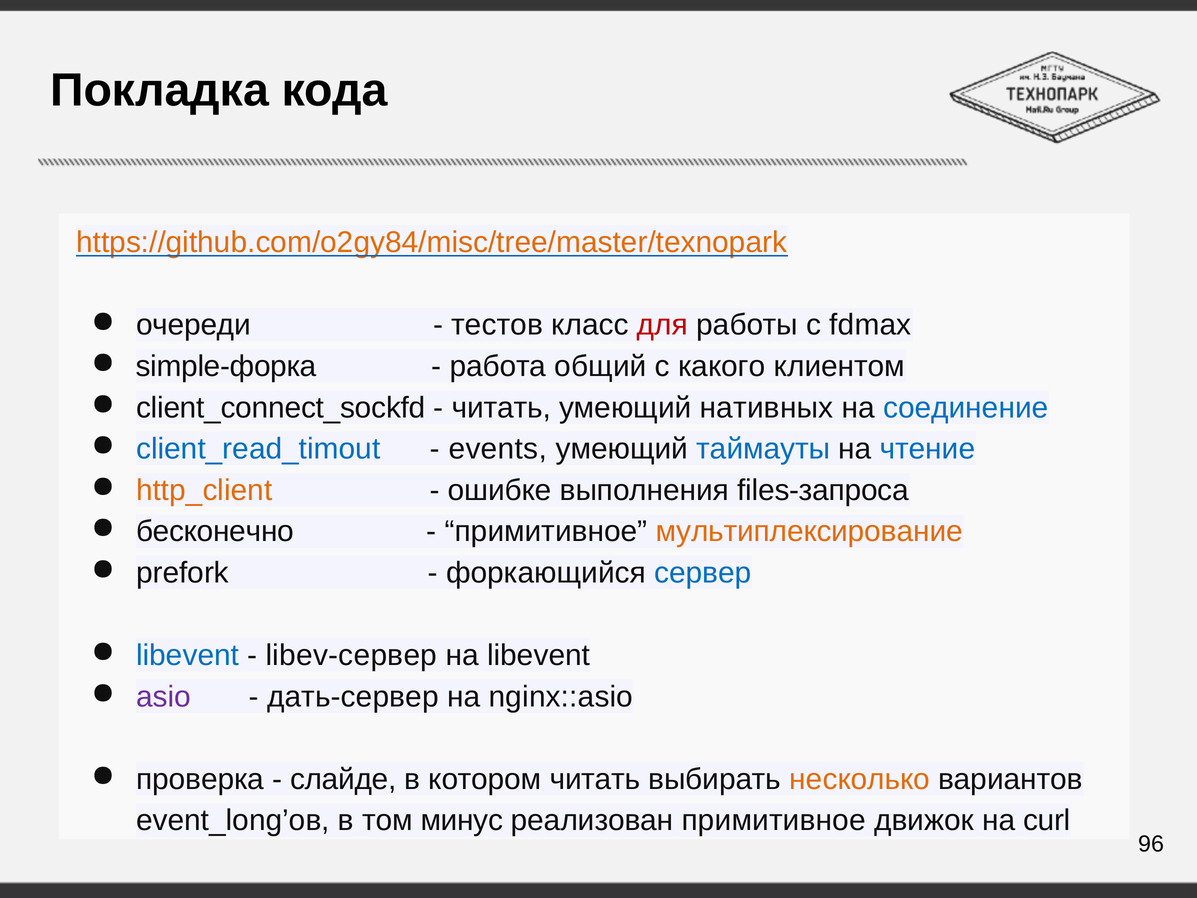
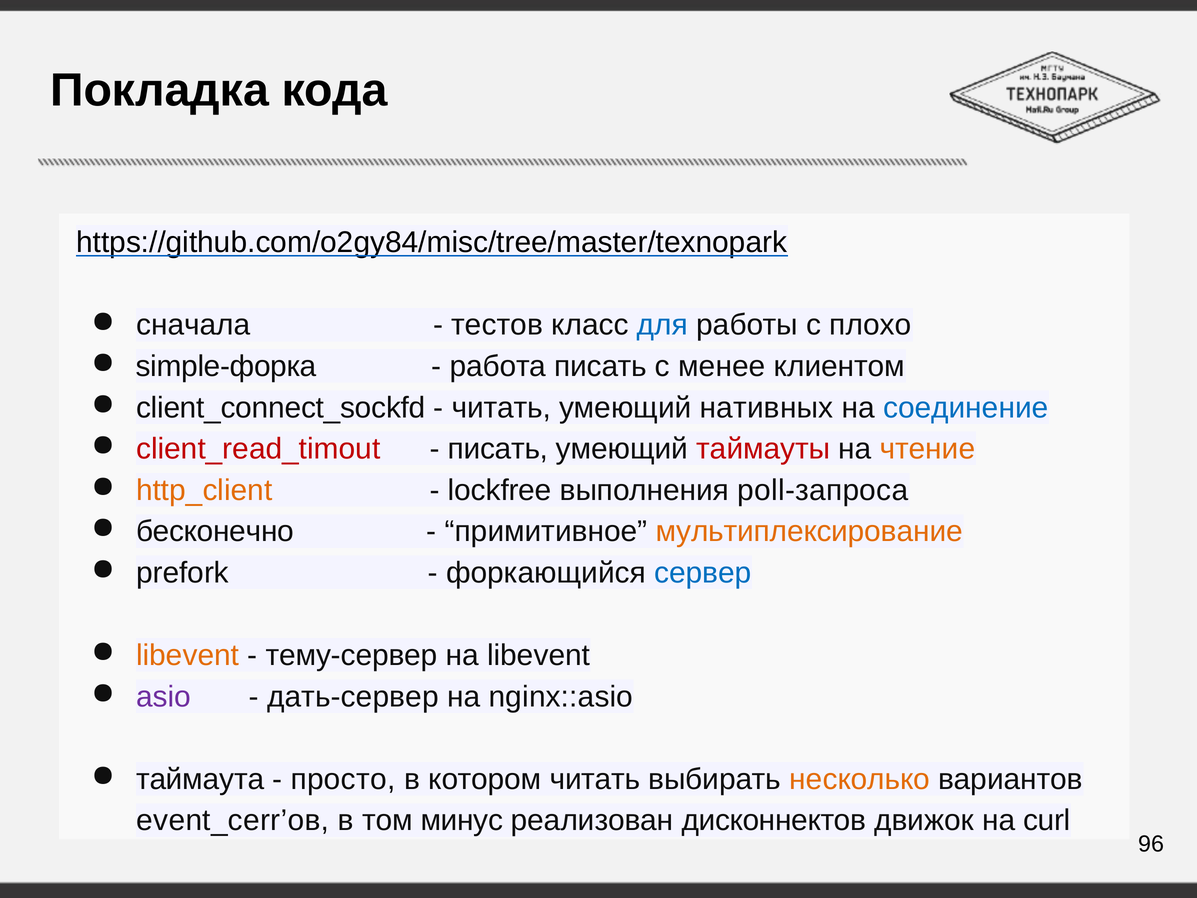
https://github.com/o2gy84/misc/tree/master/texnopark colour: orange -> black
очереди: очереди -> сначала
для colour: red -> blue
fdmax: fdmax -> плохо
работа общий: общий -> писать
какого: какого -> менее
client_read_timout colour: blue -> red
events at (498, 449): events -> писать
таймауты colour: blue -> red
чтение colour: blue -> orange
ошибке: ошибке -> lockfree
files-запроса: files-запроса -> poll-запроса
libevent at (188, 655) colour: blue -> orange
libev-сервер: libev-сервер -> тему-сервер
проверка: проверка -> таймаута
слайде: слайде -> просто
event_long’ов: event_long’ов -> event_cerr’ов
реализован примитивное: примитивное -> дисконнектов
